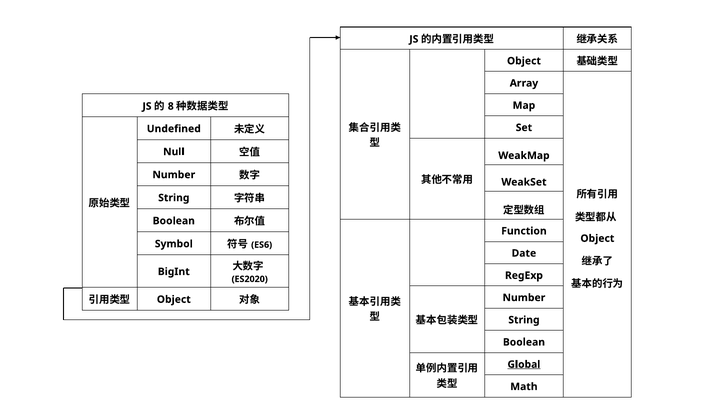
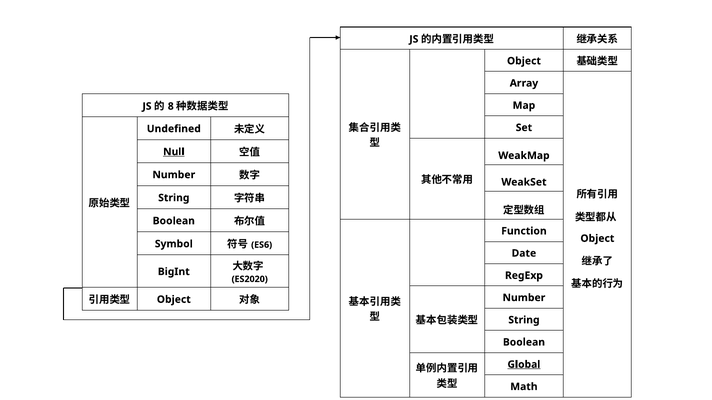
Null underline: none -> present
